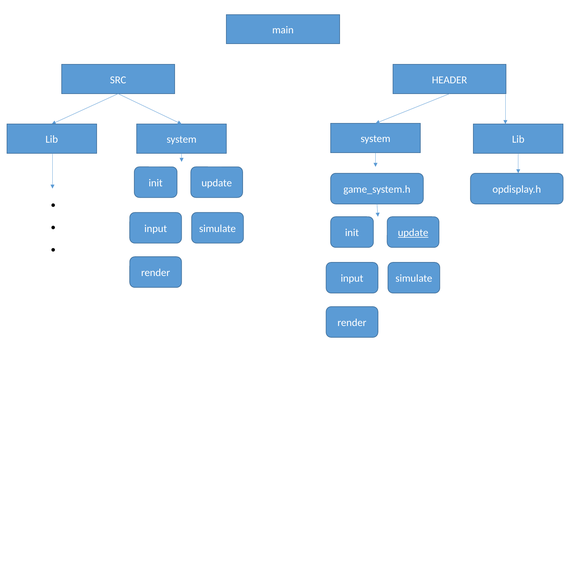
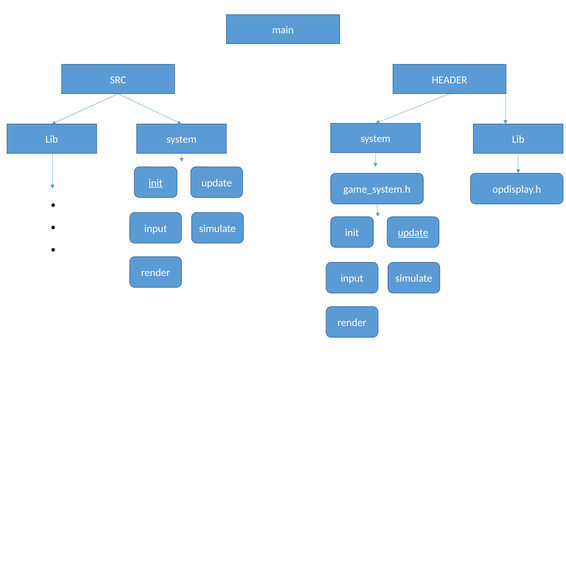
init at (156, 183) underline: none -> present
